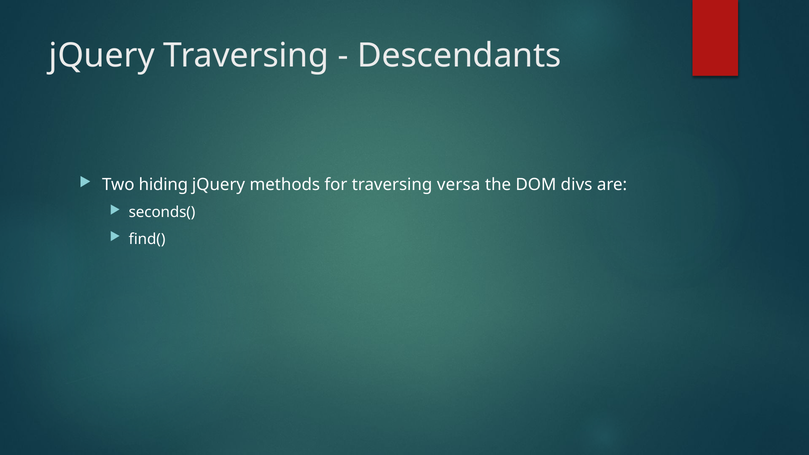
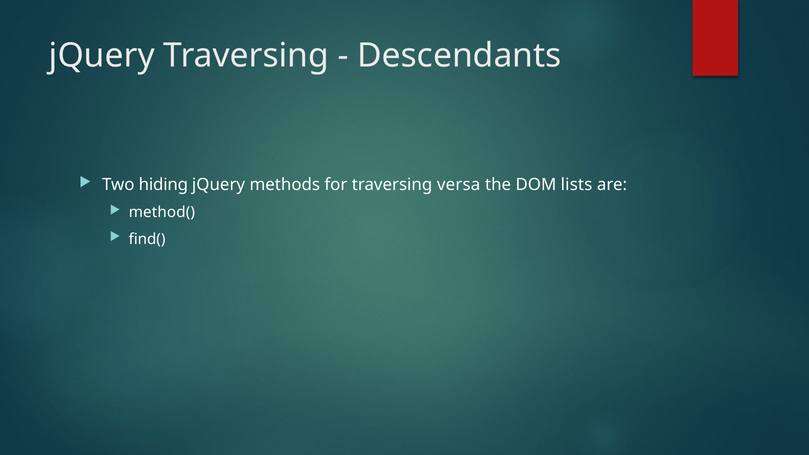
divs: divs -> lists
seconds(: seconds( -> method(
